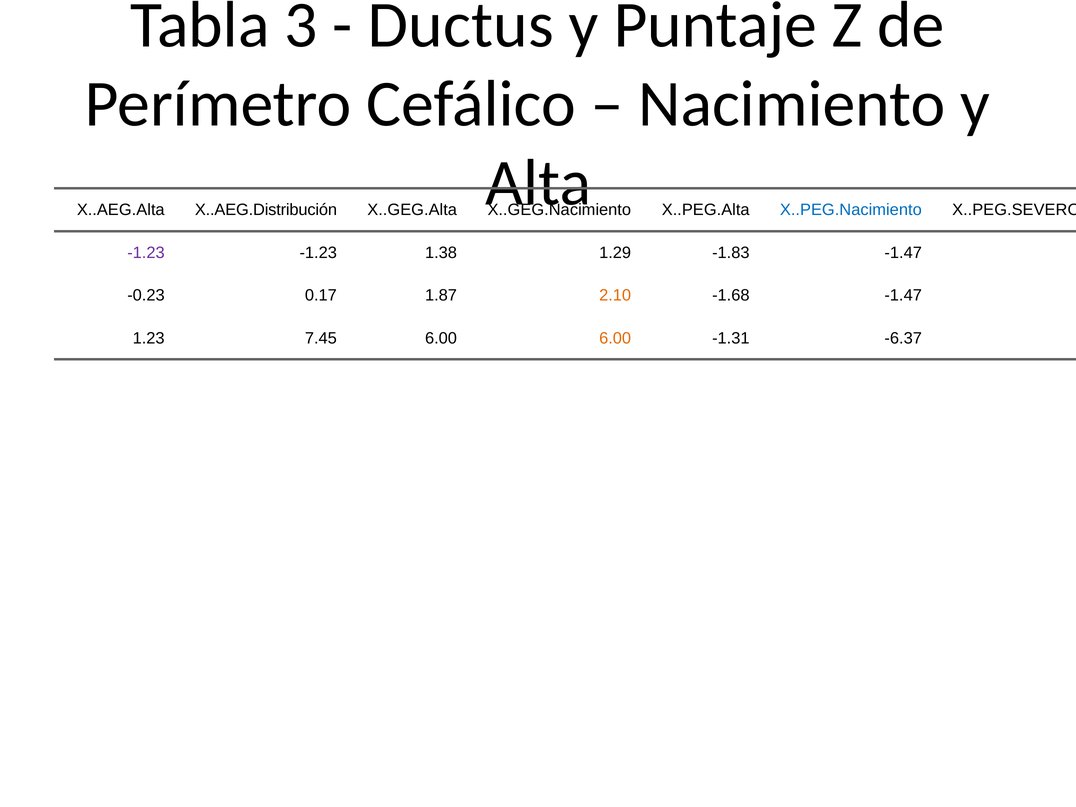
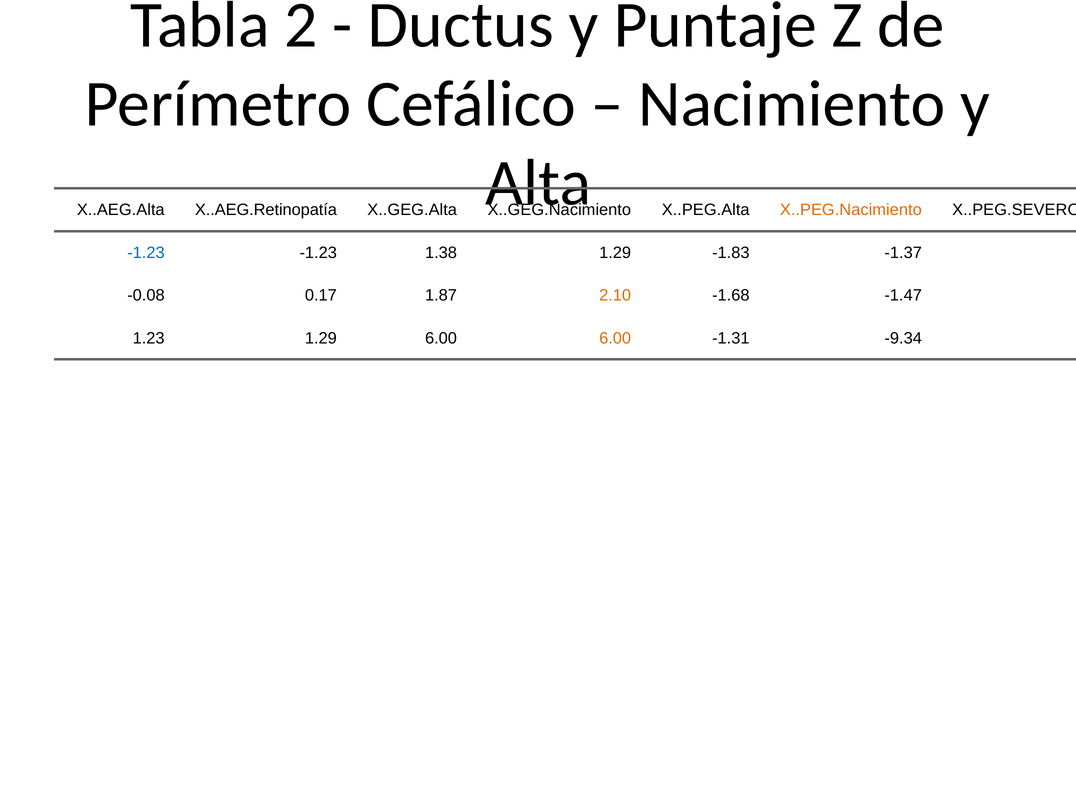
3: 3 -> 2
X..AEG.Distribución: X..AEG.Distribución -> X..AEG.Retinopatía
X..PEG.Nacimiento colour: blue -> orange
-1.23 at (146, 253) colour: purple -> blue
-1.83 -1.47: -1.47 -> -1.37
-0.23: -0.23 -> -0.08
1.23 7.45: 7.45 -> 1.29
-6.37: -6.37 -> -9.34
